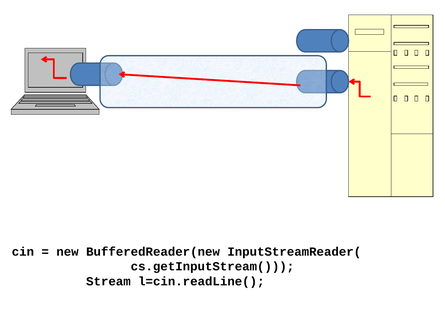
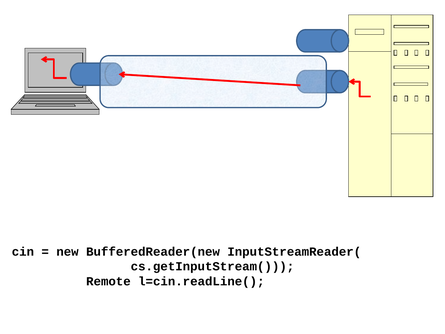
Stream: Stream -> Remote
